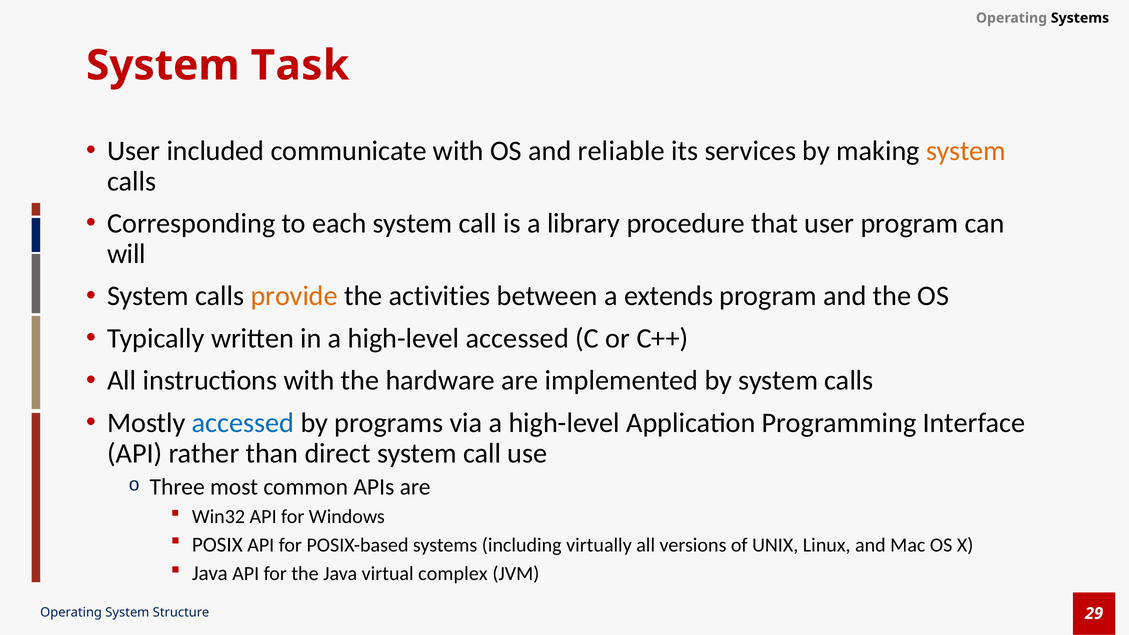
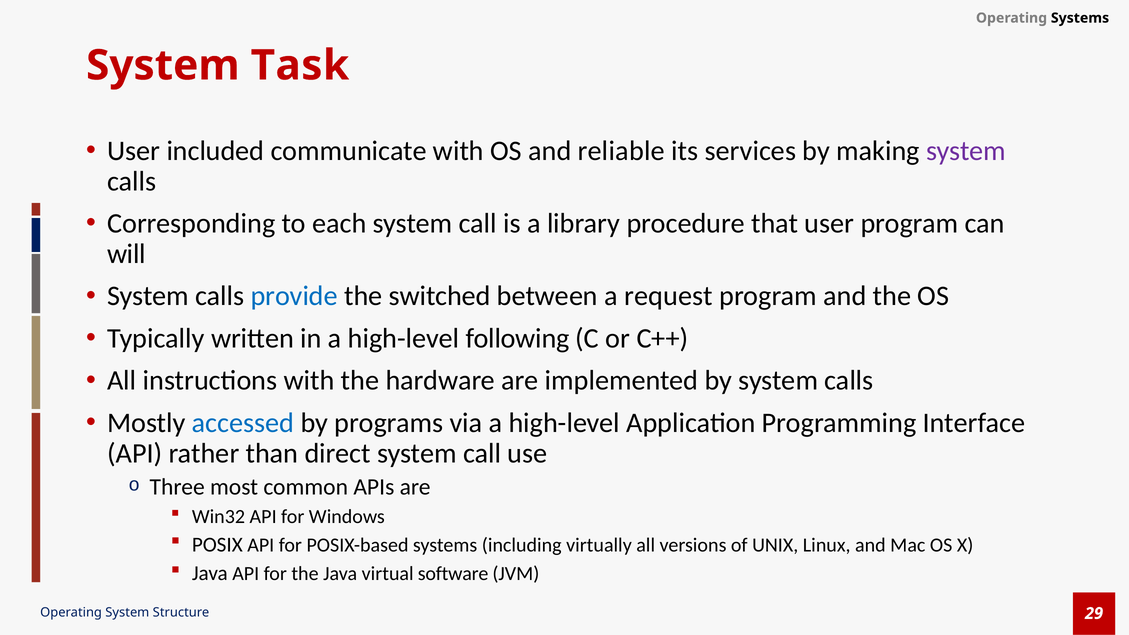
system at (966, 151) colour: orange -> purple
provide colour: orange -> blue
activities: activities -> switched
extends: extends -> request
high-level accessed: accessed -> following
complex: complex -> software
